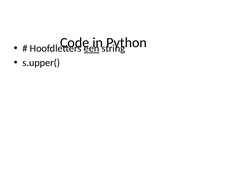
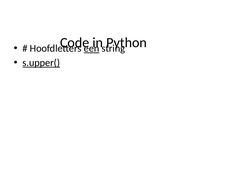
s.upper( underline: none -> present
